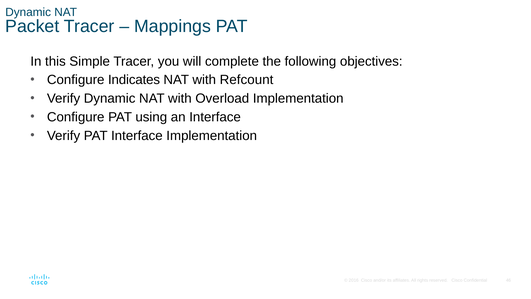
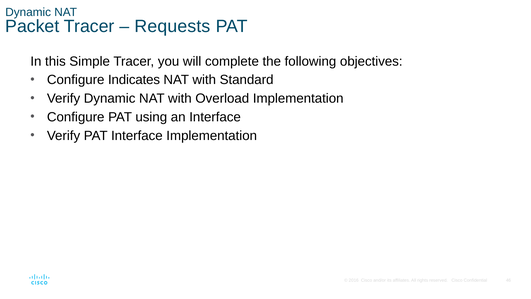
Mappings: Mappings -> Requests
Refcount: Refcount -> Standard
